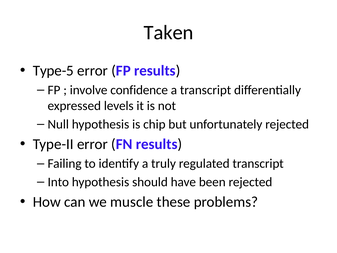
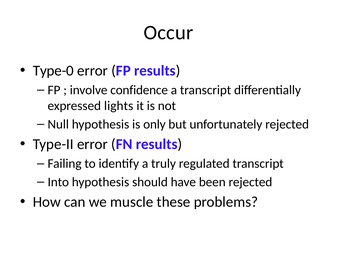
Taken: Taken -> Occur
Type-5: Type-5 -> Type-0
levels: levels -> lights
chip: chip -> only
